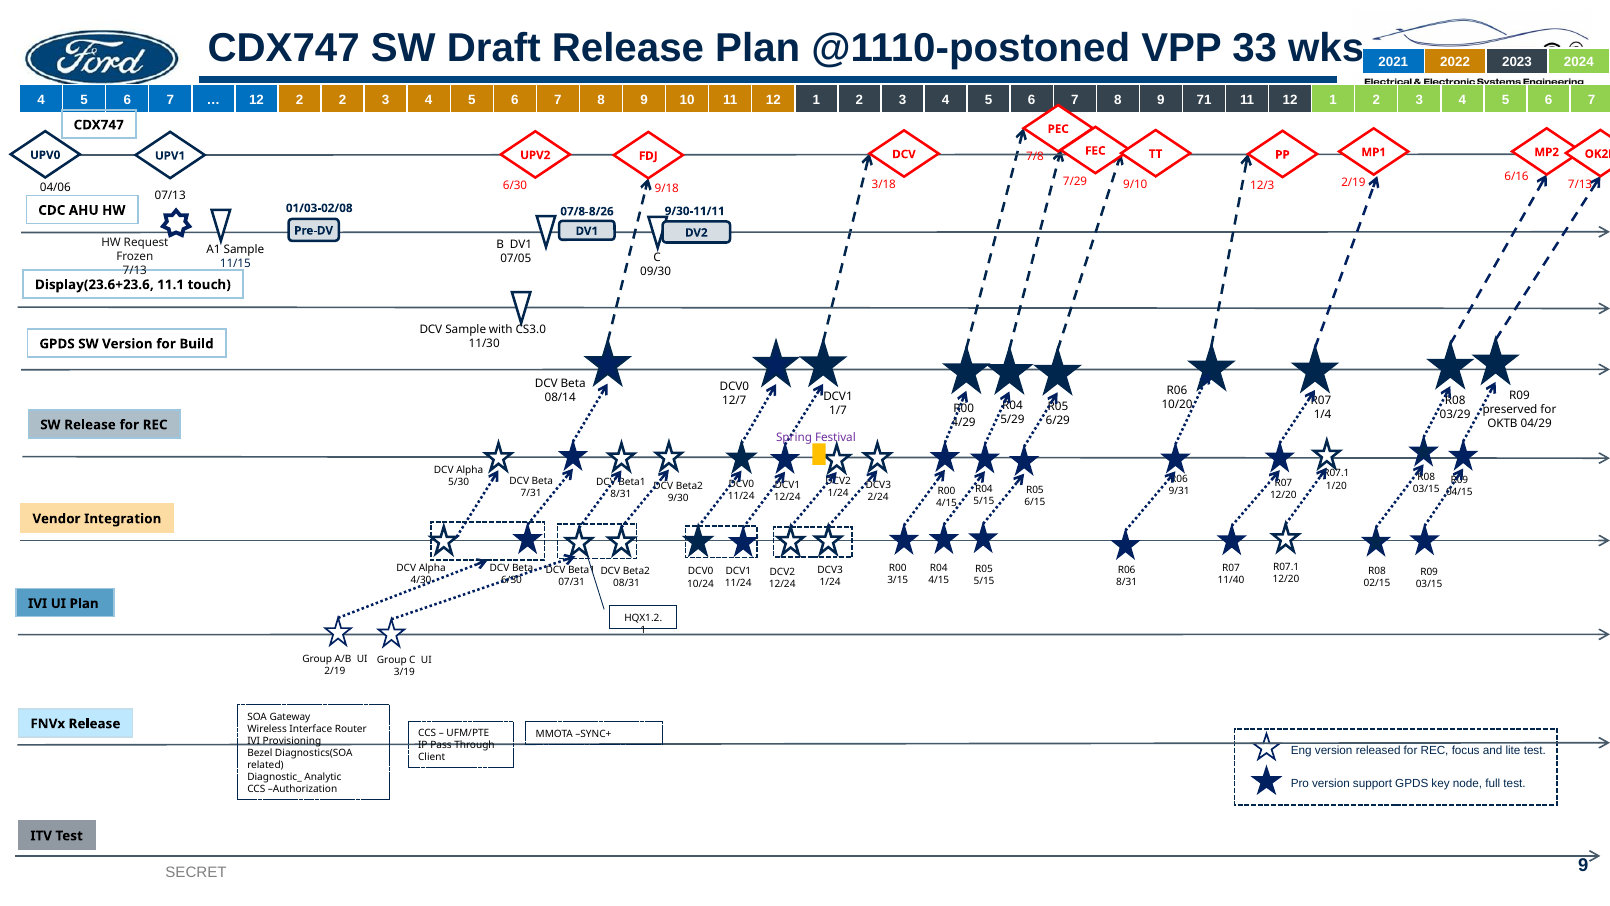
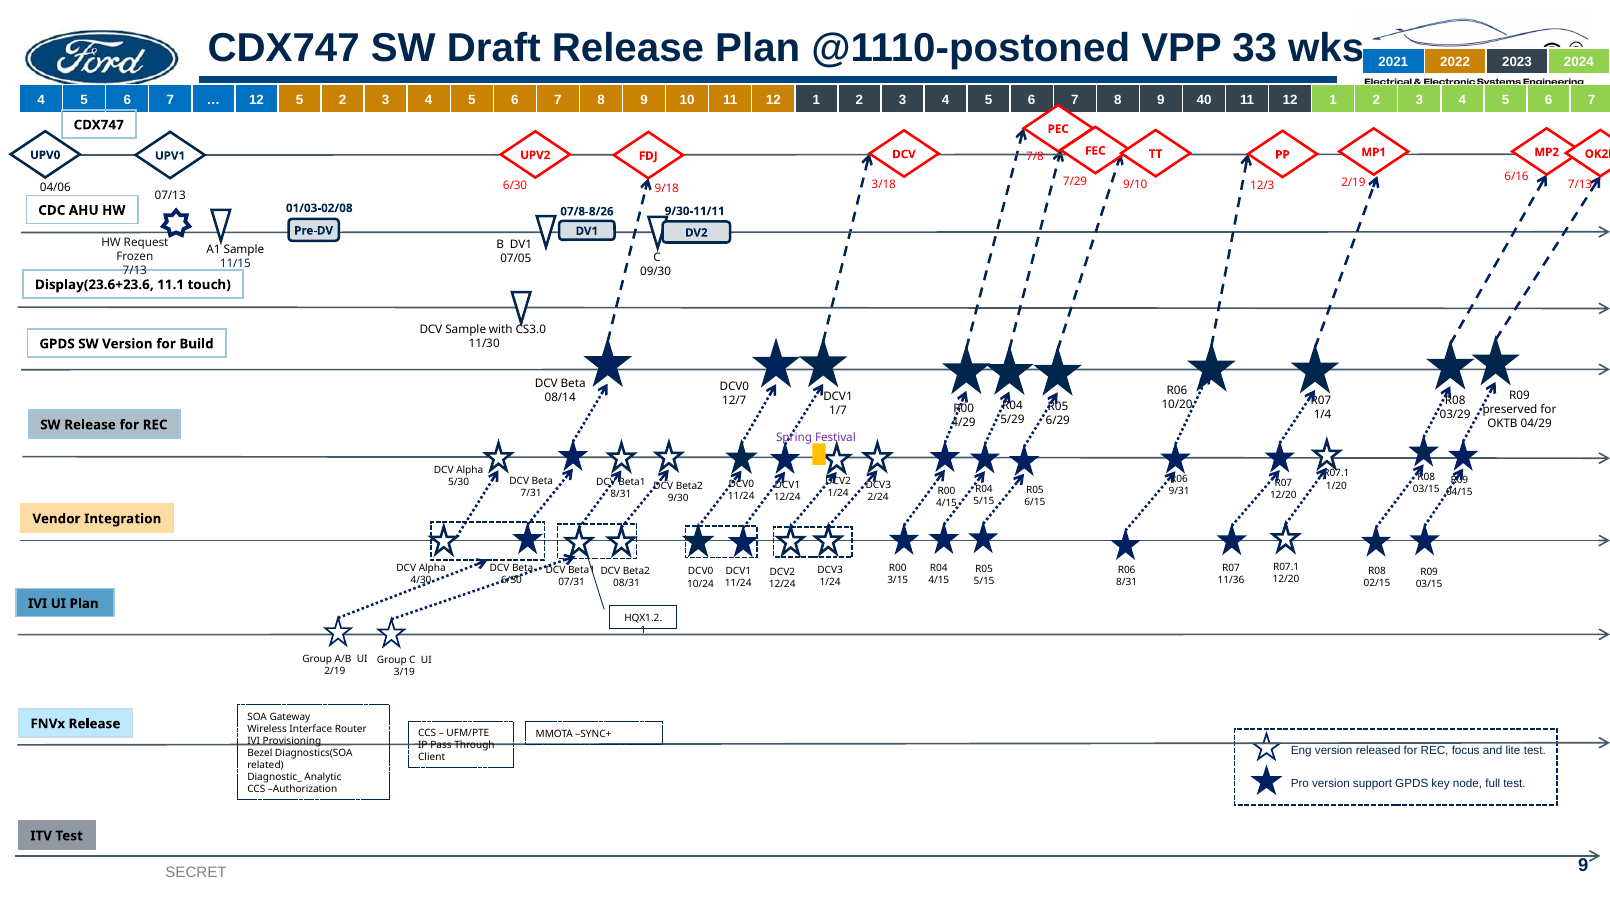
12 2: 2 -> 5
71: 71 -> 40
11/40: 11/40 -> 11/36
